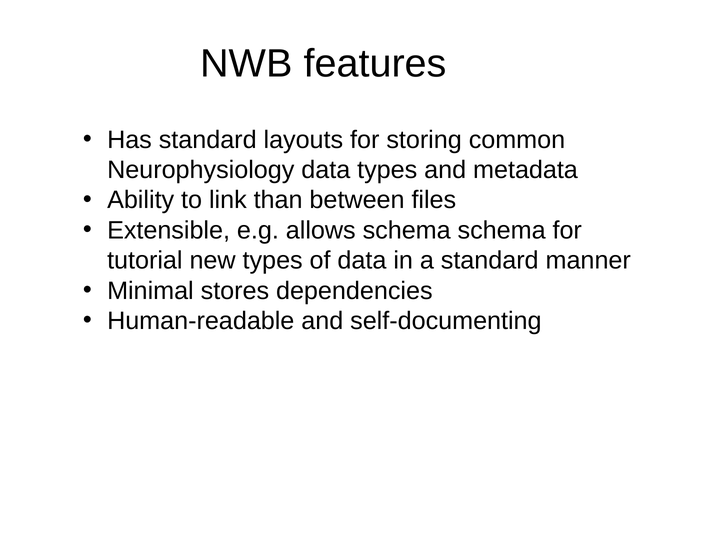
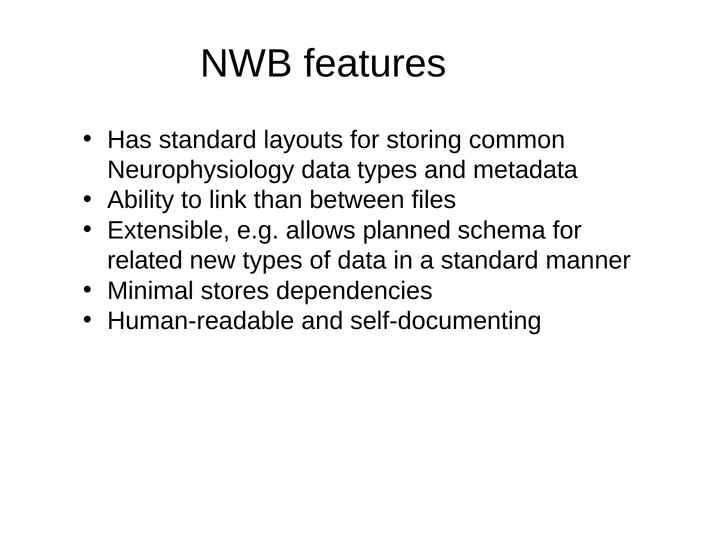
allows schema: schema -> planned
tutorial: tutorial -> related
